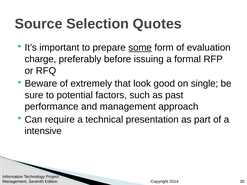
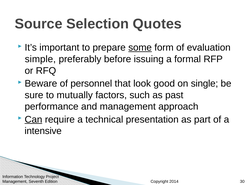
charge: charge -> simple
extremely: extremely -> personnel
potential: potential -> mutually
Can underline: none -> present
